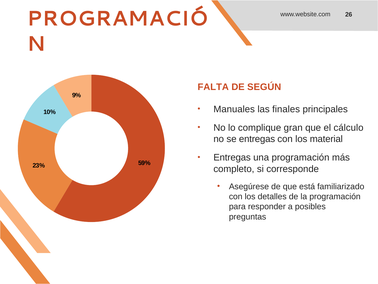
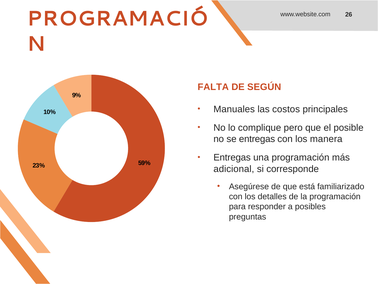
finales: finales -> costos
gran: gran -> pero
cálculo: cálculo -> posible
material: material -> manera
completo: completo -> adicional
